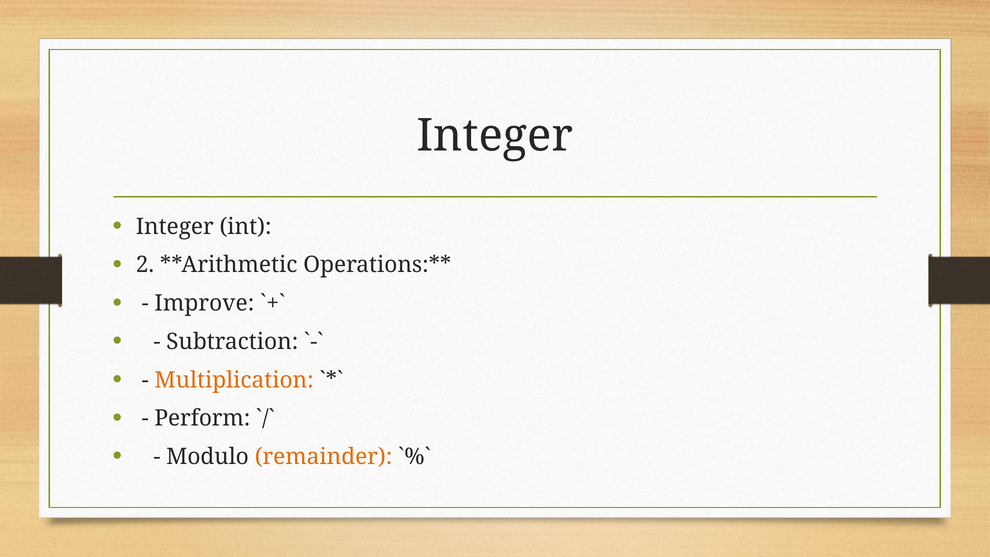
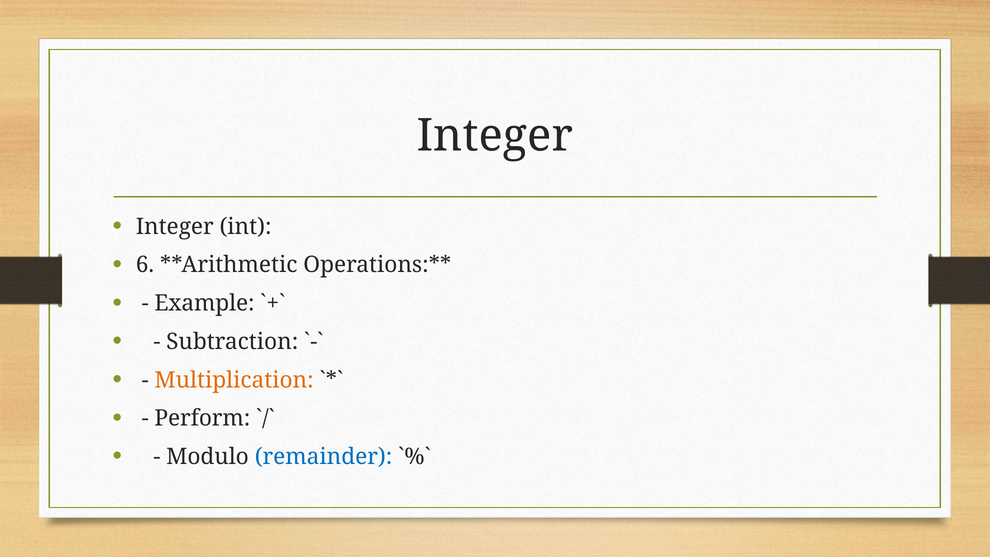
2: 2 -> 6
Improve: Improve -> Example
remainder colour: orange -> blue
